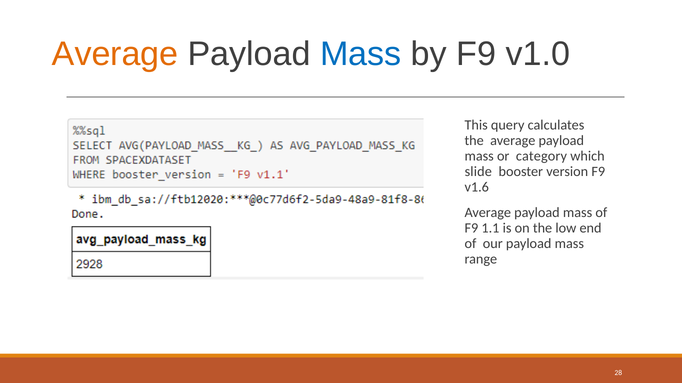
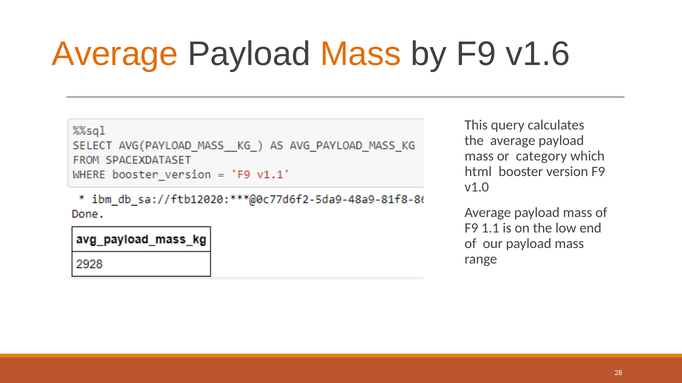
Mass at (361, 54) colour: blue -> orange
v1.0: v1.0 -> v1.6
slide: slide -> html
v1.6: v1.6 -> v1.0
